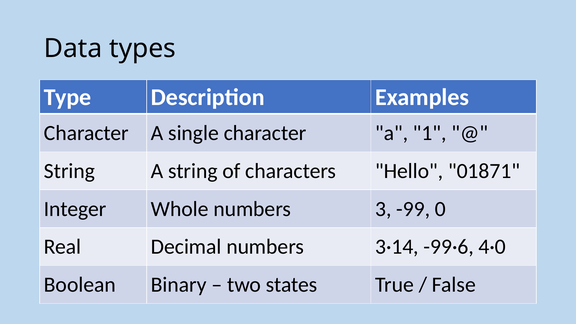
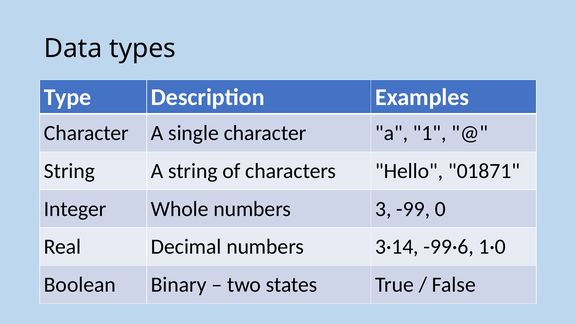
4·0: 4·0 -> 1·0
